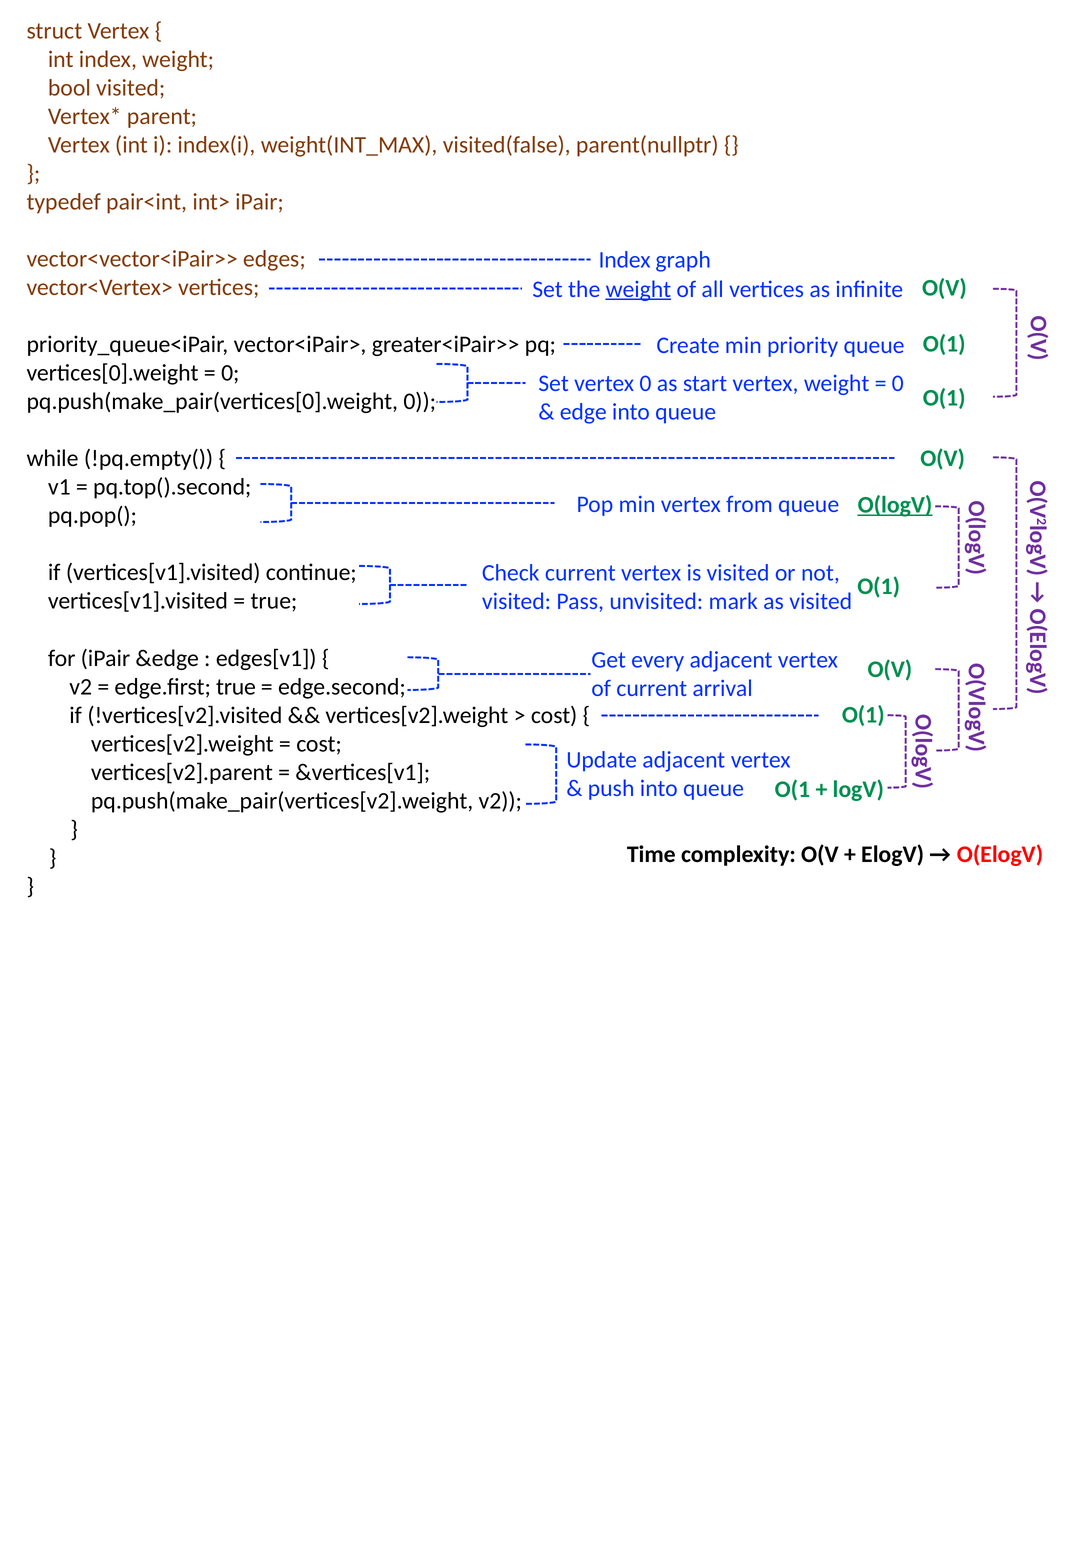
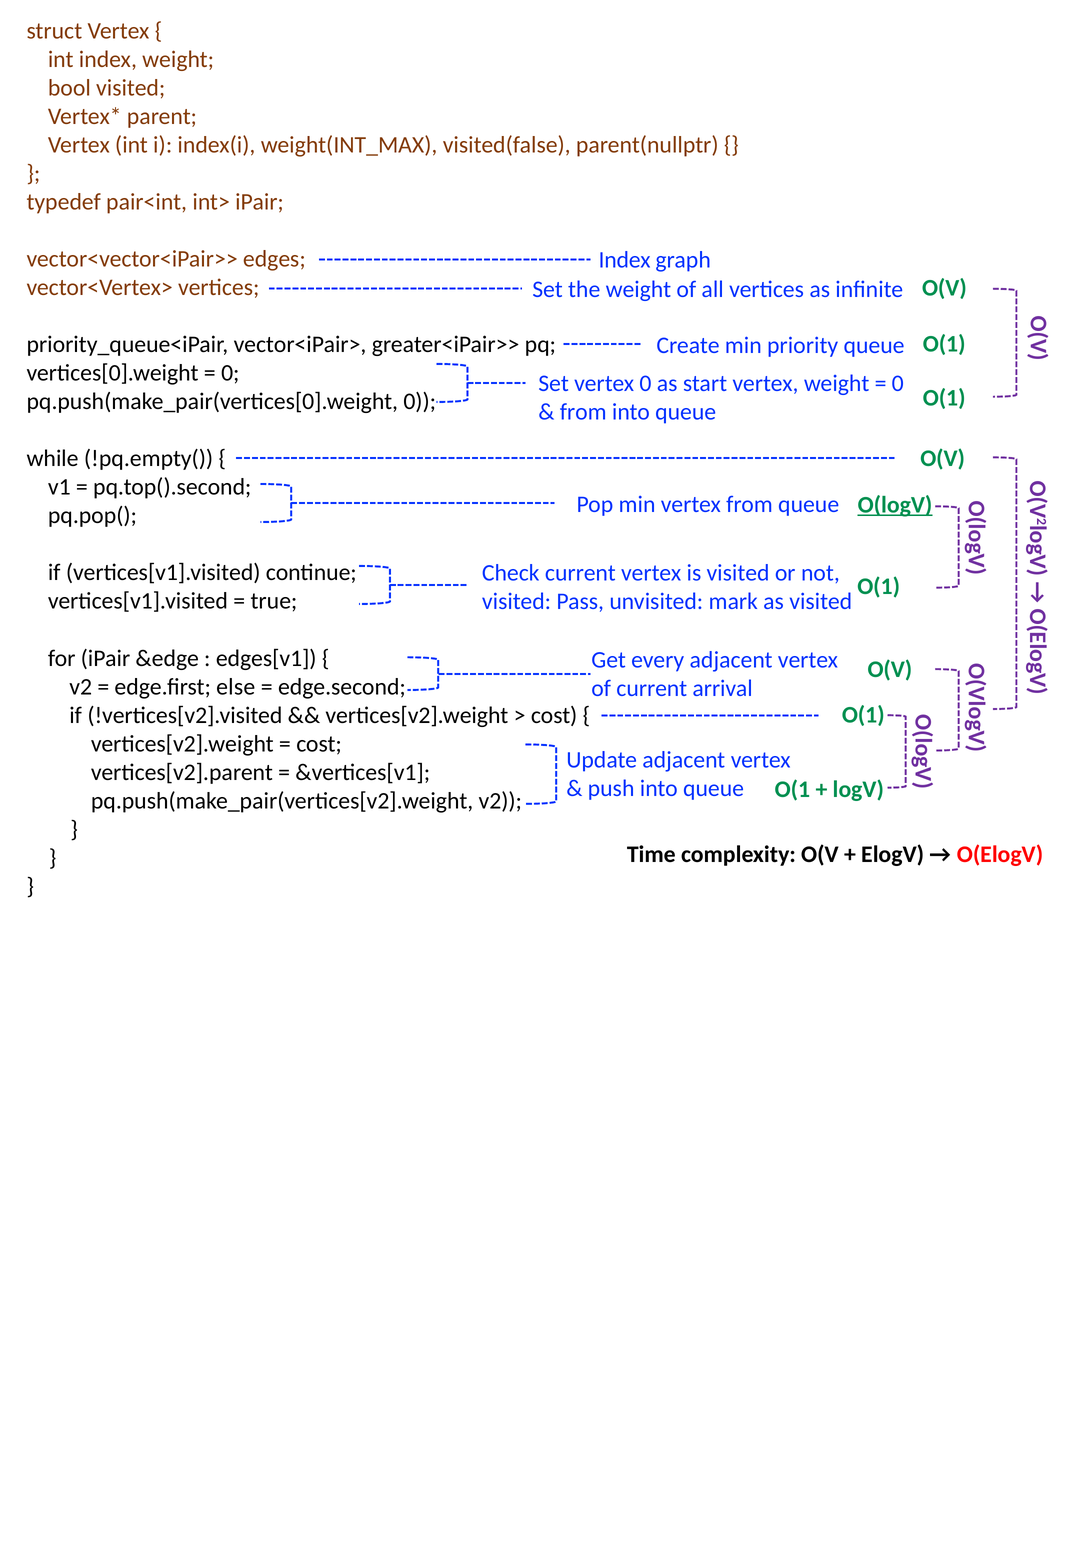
weight at (638, 289) underline: present -> none
edge at (583, 412): edge -> from
edge.first true: true -> else
